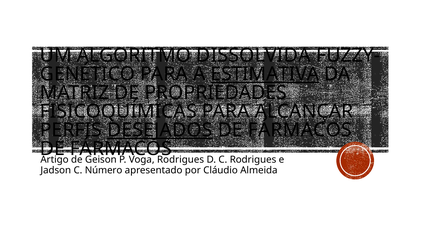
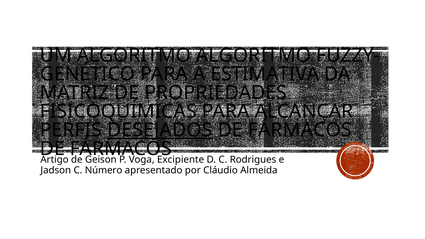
ALGORITMO DISSOLVIDA: DISSOLVIDA -> ALGORITMO
ESTIMATIVA underline: present -> none
Rodrigues at (181, 160): Rodrigues -> Excipiente
